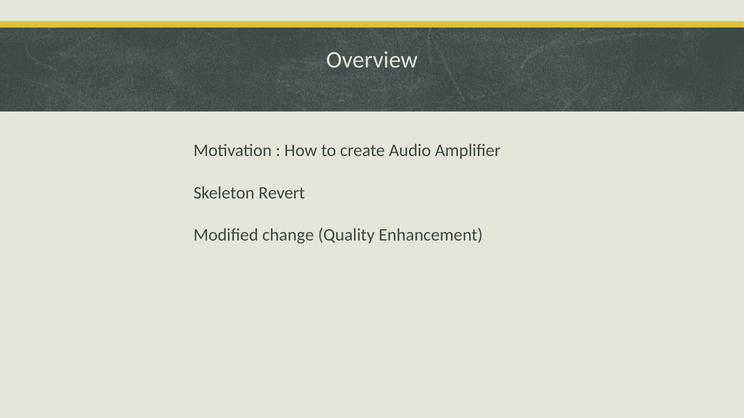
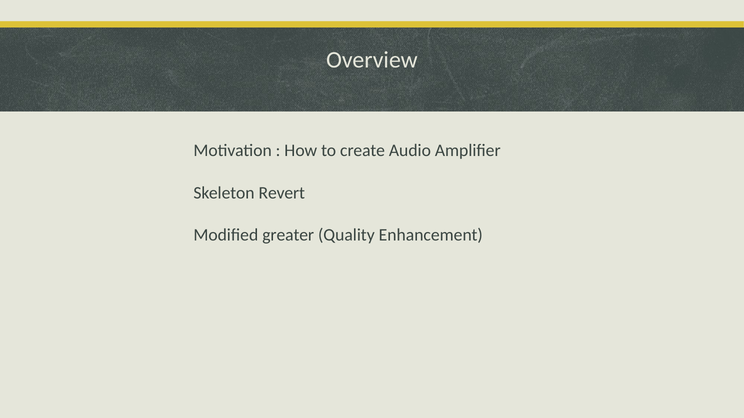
change: change -> greater
